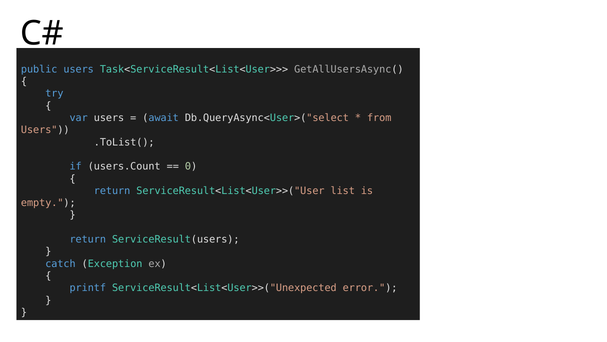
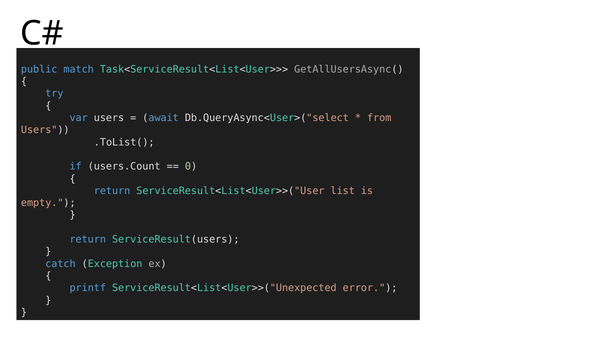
public users: users -> match
